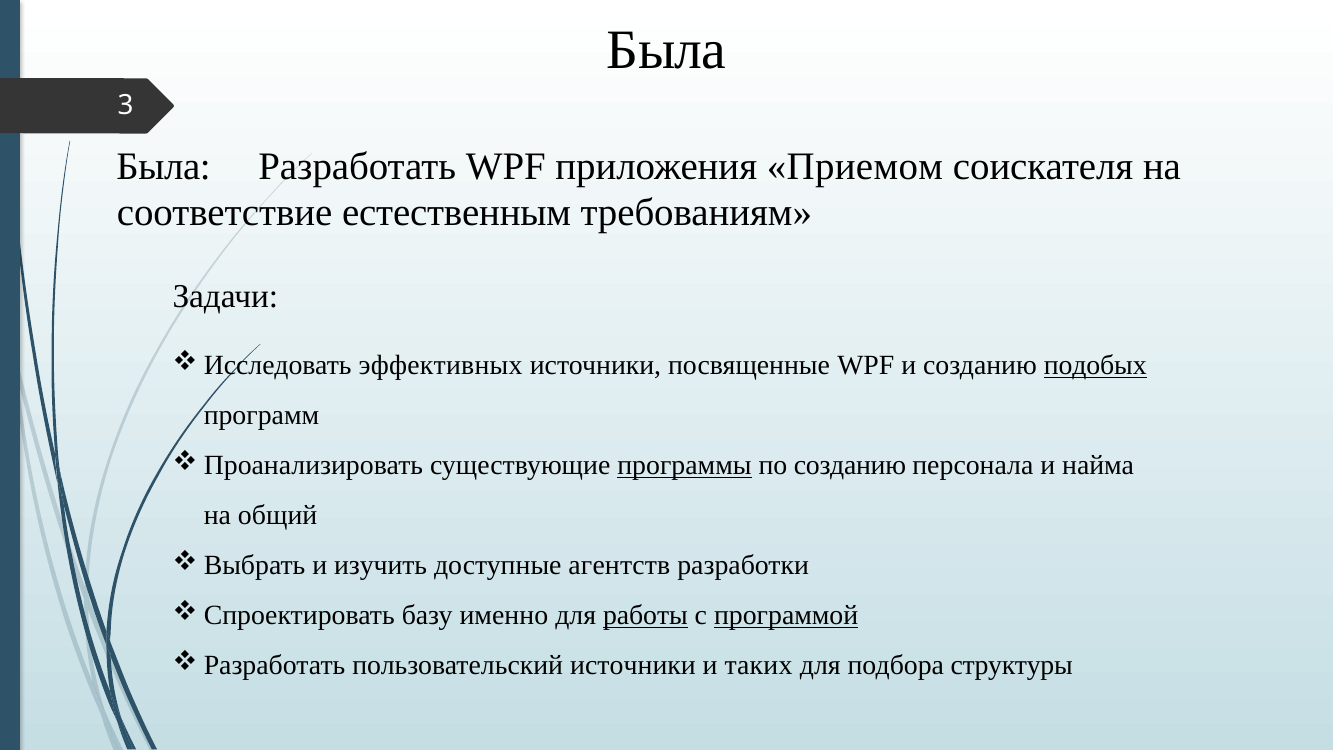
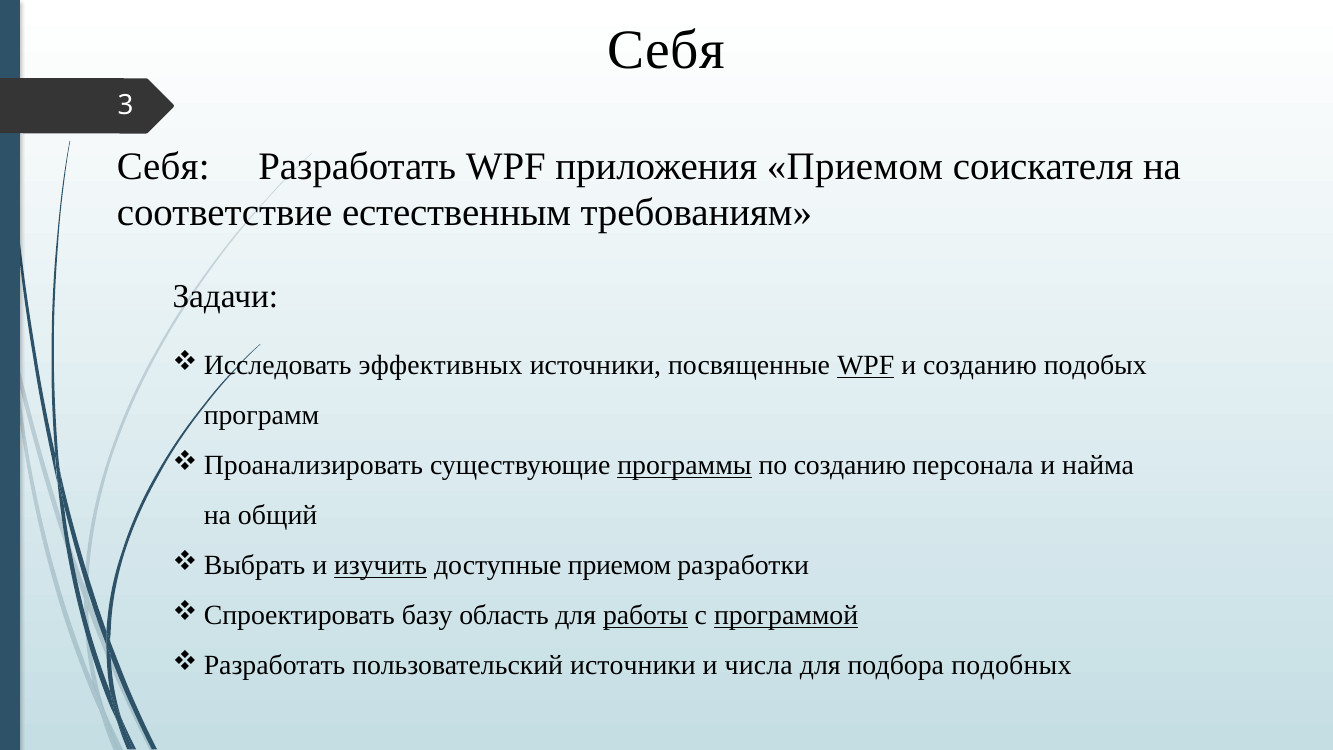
Была at (667, 50): Была -> Себя
Была at (164, 166): Была -> Себя
WPF at (866, 365) underline: none -> present
подобых underline: present -> none
изучить underline: none -> present
доступные агентств: агентств -> приемом
именно: именно -> область
таких: таких -> числа
структуры: структуры -> подобных
